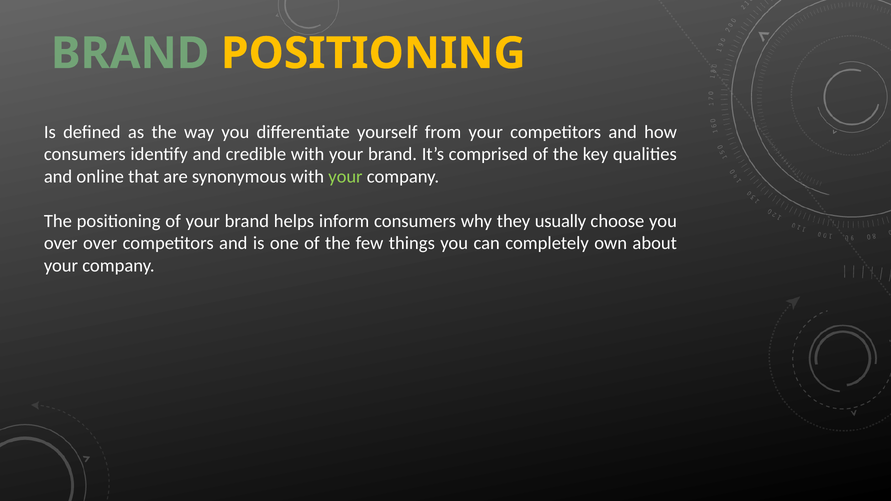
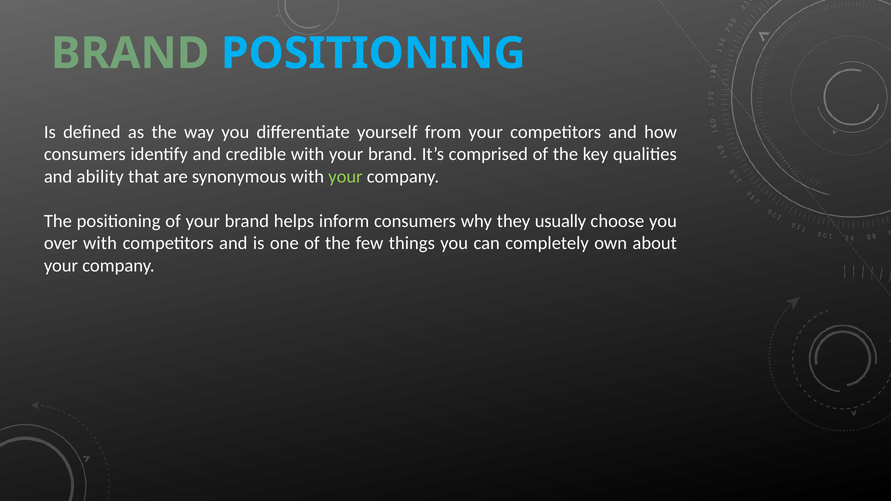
POSITIONING at (373, 53) colour: yellow -> light blue
online: online -> ability
over over: over -> with
